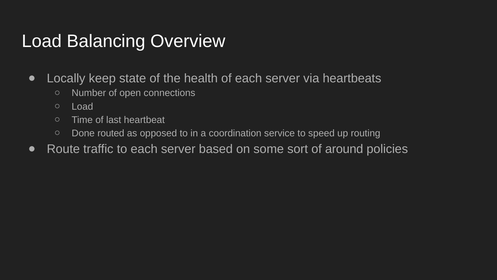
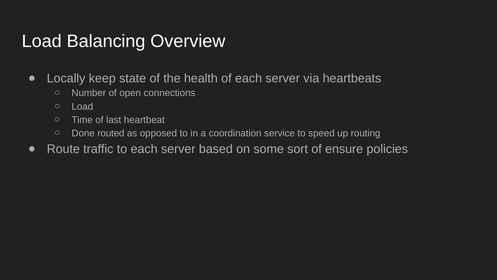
around: around -> ensure
